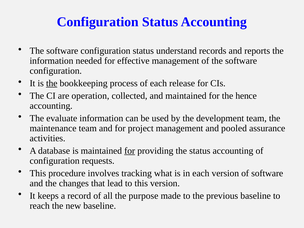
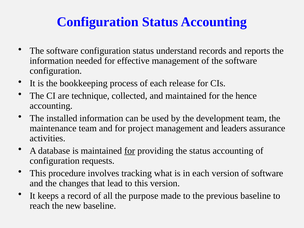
the at (52, 83) underline: present -> none
operation: operation -> technique
evaluate: evaluate -> installed
pooled: pooled -> leaders
